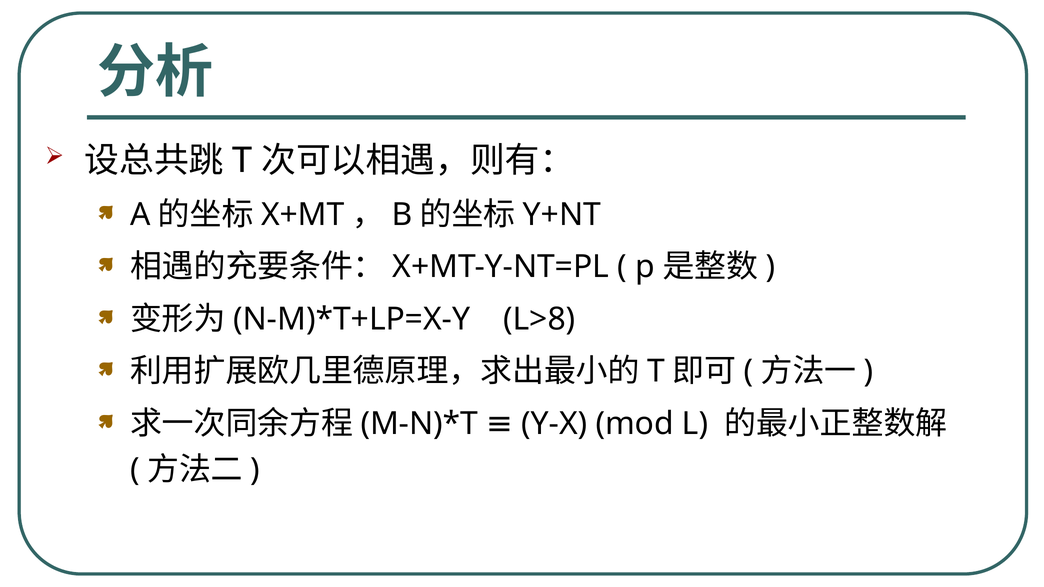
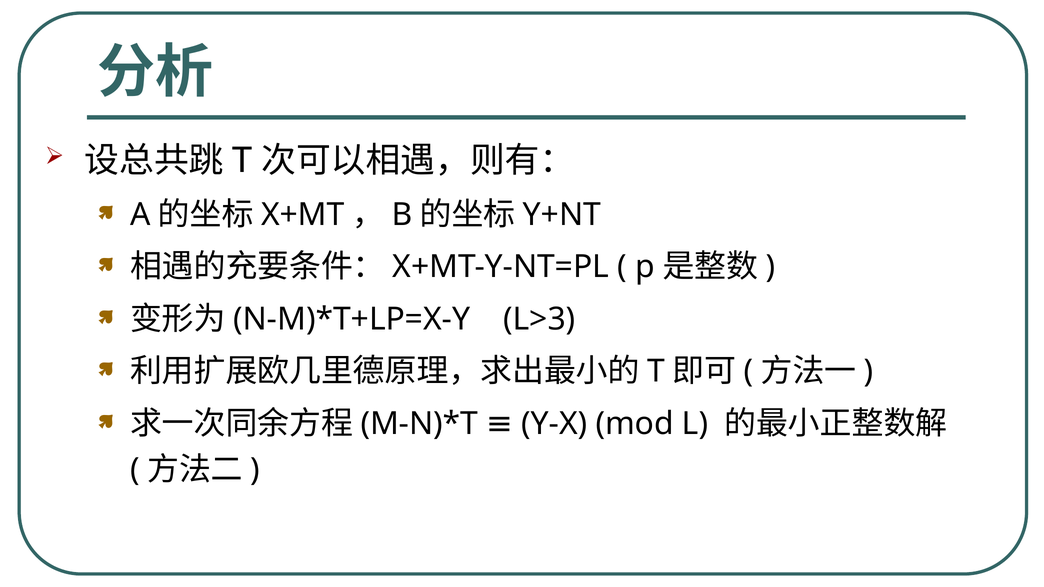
L>8: L>8 -> L>3
